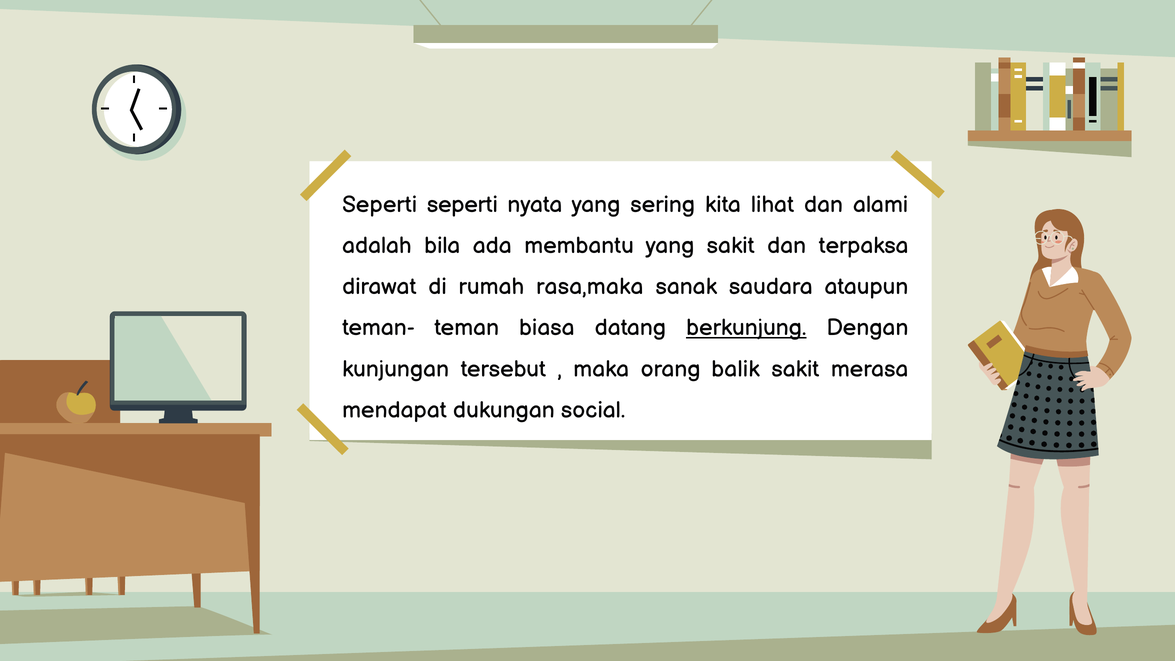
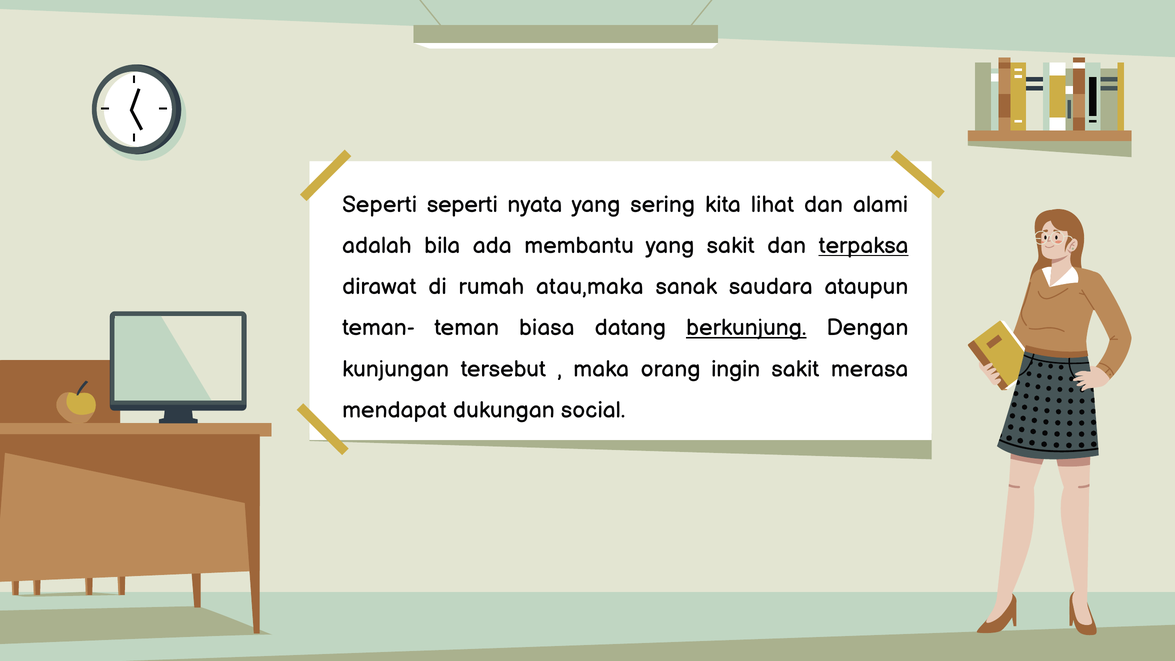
terpaksa underline: none -> present
rasa,maka: rasa,maka -> atau,maka
balik: balik -> ingin
